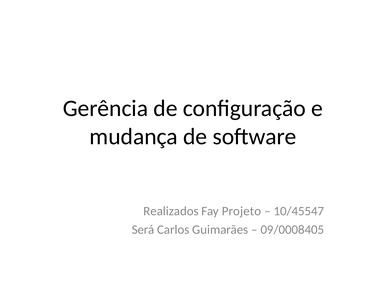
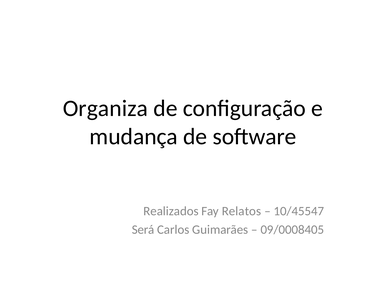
Gerência: Gerência -> Organiza
Projeto: Projeto -> Relatos
